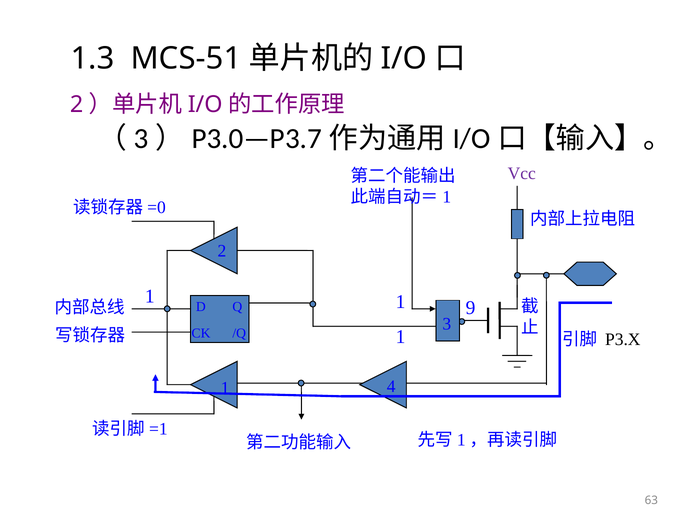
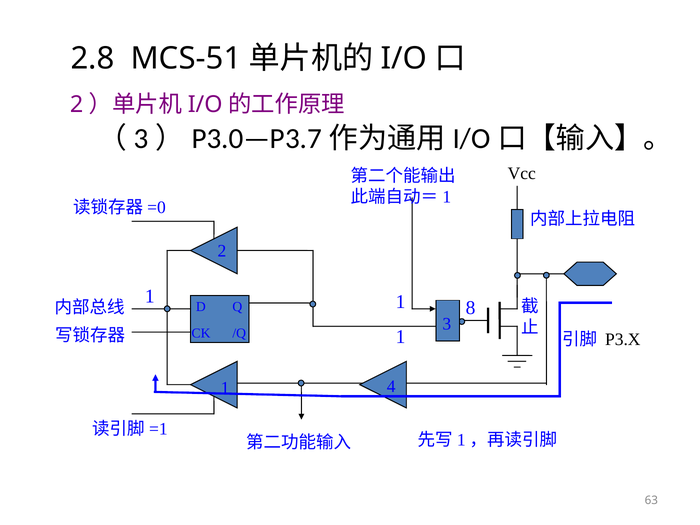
1.3: 1.3 -> 2.8
Vcc colour: purple -> black
9: 9 -> 8
